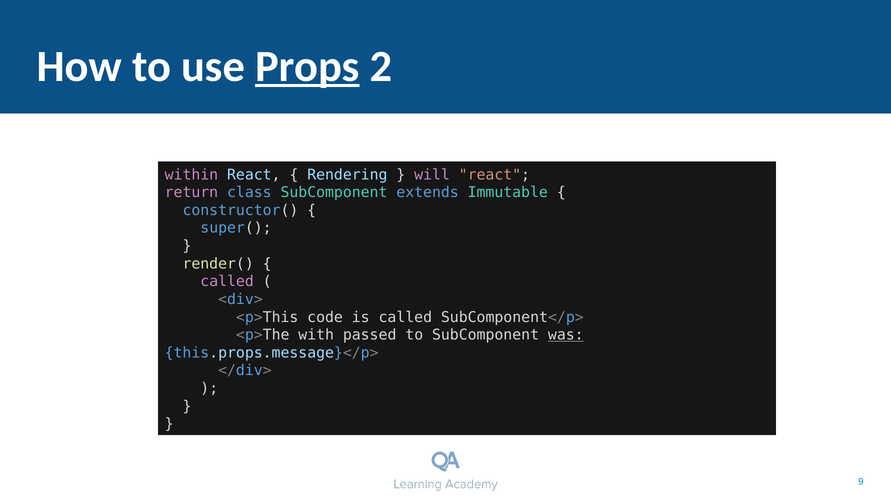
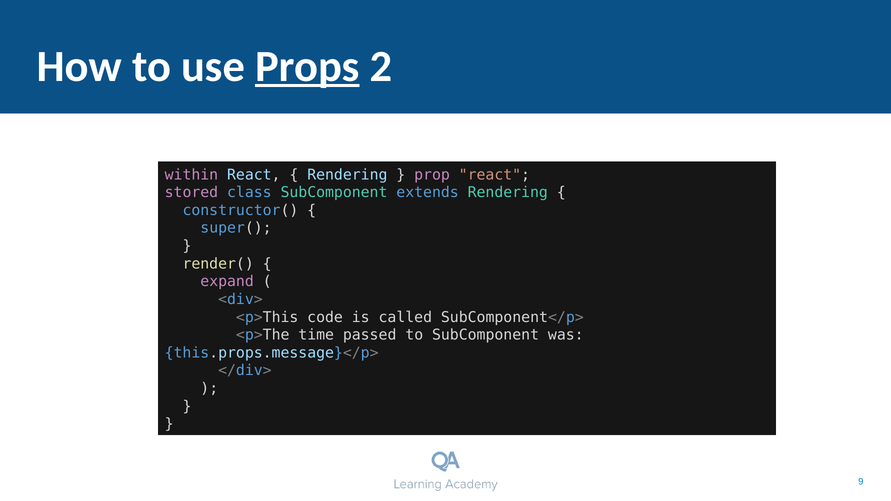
will: will -> prop
return: return -> stored
extends Immutable: Immutable -> Rendering
called at (227, 282): called -> expand
with: with -> time
was underline: present -> none
